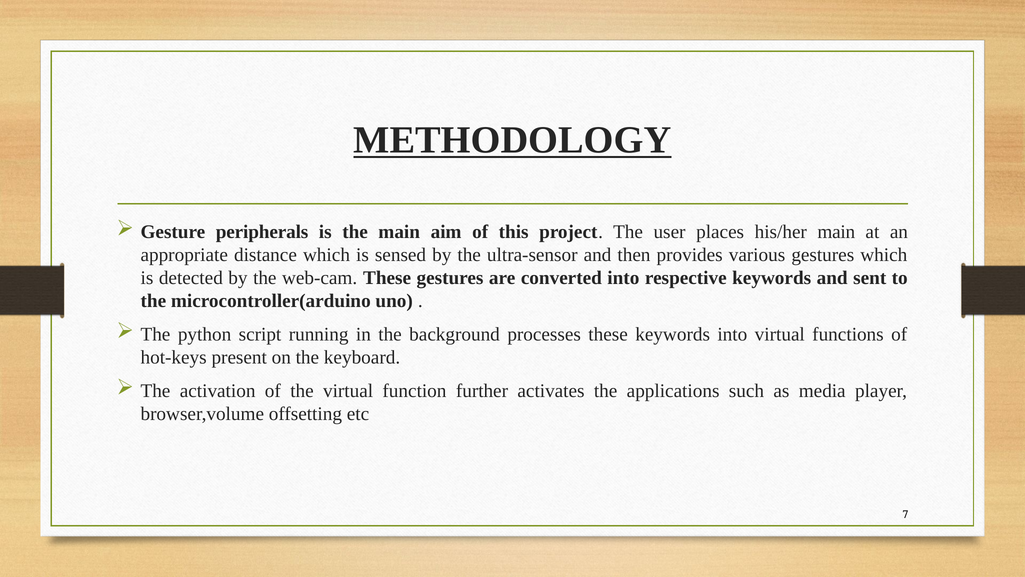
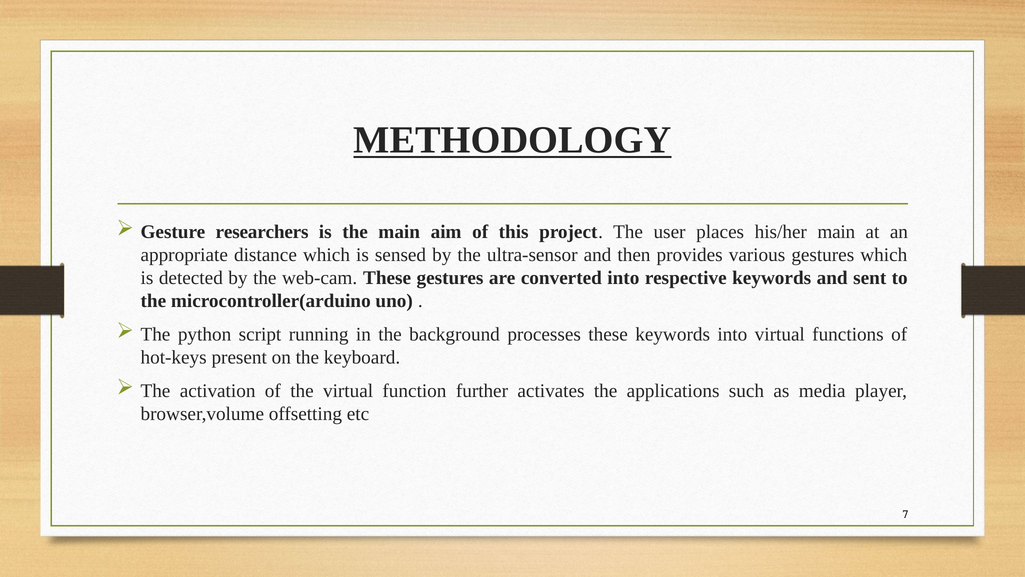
peripherals: peripherals -> researchers
